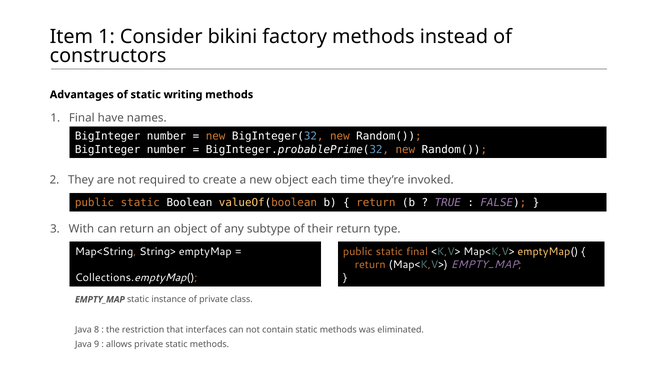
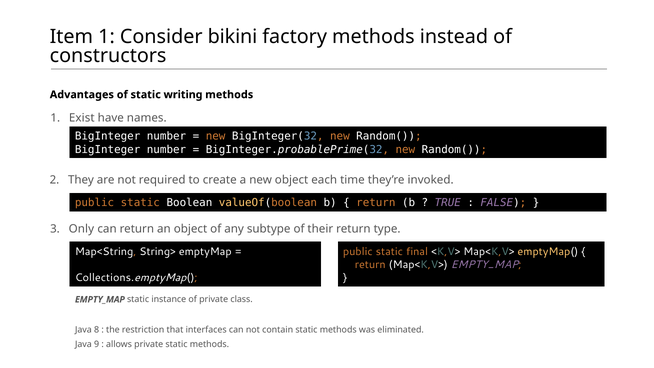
1 Final: Final -> Exist
With: With -> Only
